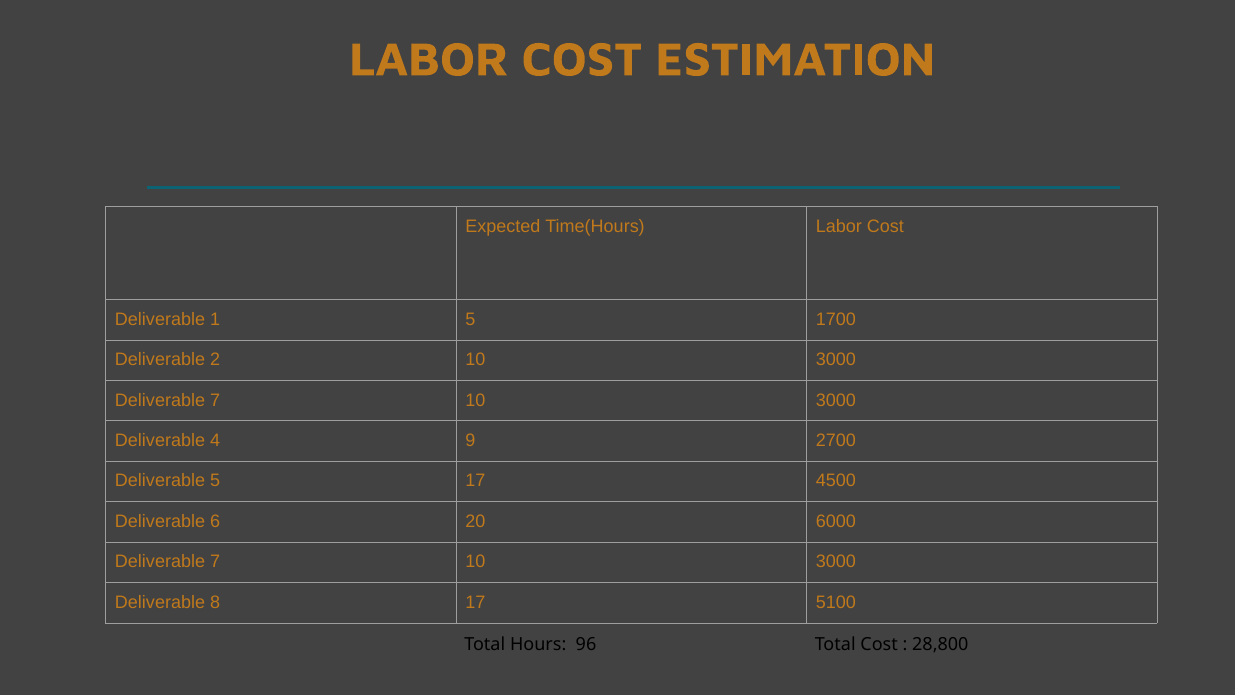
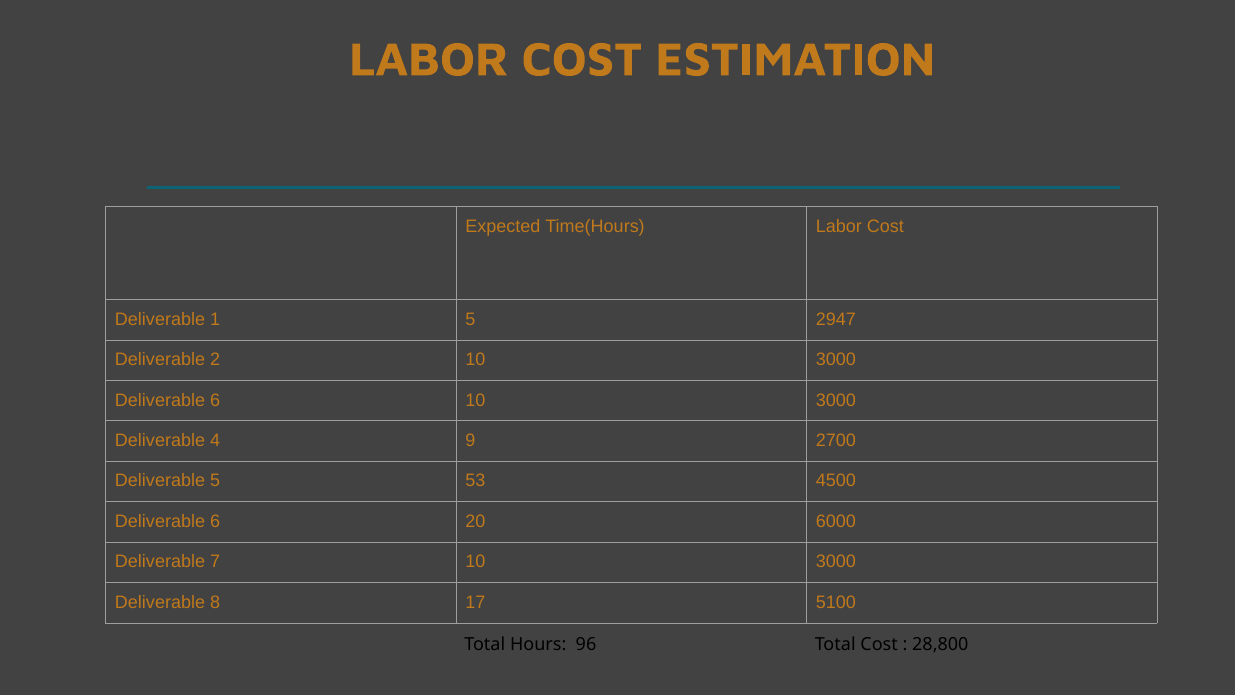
1700: 1700 -> 2947
7 at (215, 400): 7 -> 6
5 17: 17 -> 53
